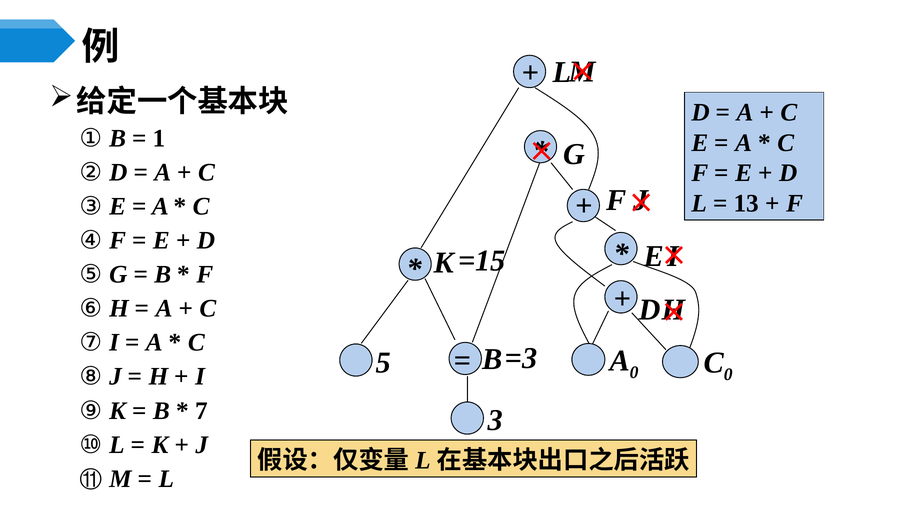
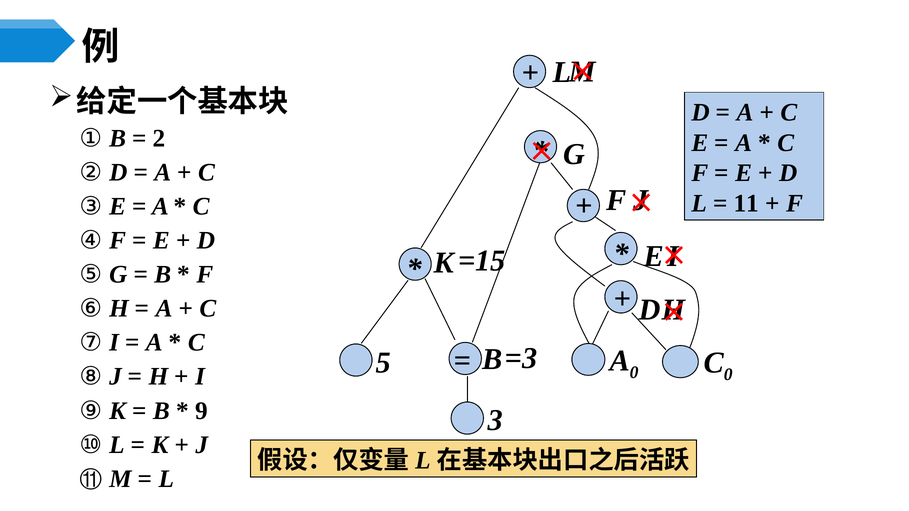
1: 1 -> 2
13: 13 -> 11
7: 7 -> 9
